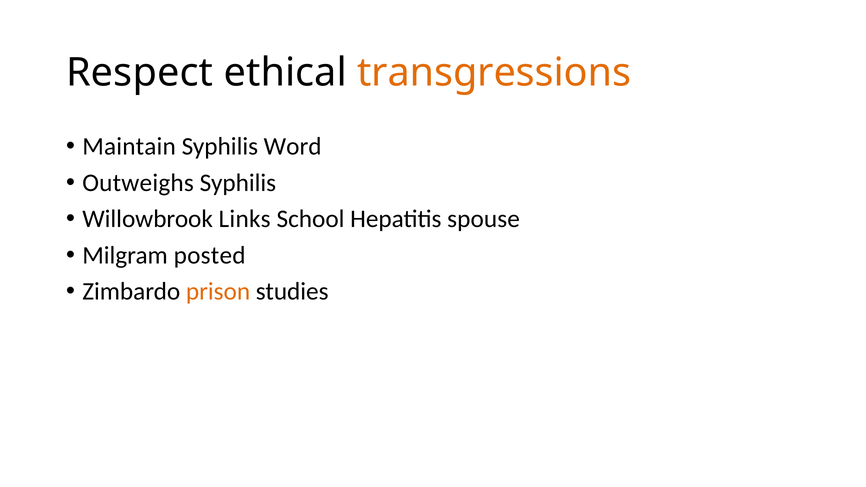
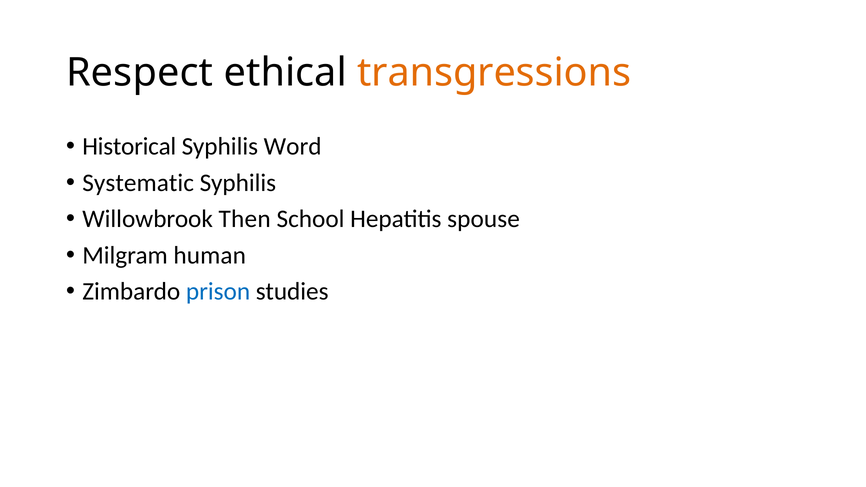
Maintain: Maintain -> Historical
Outweighs: Outweighs -> Systematic
Links: Links -> Then
posted: posted -> human
prison colour: orange -> blue
